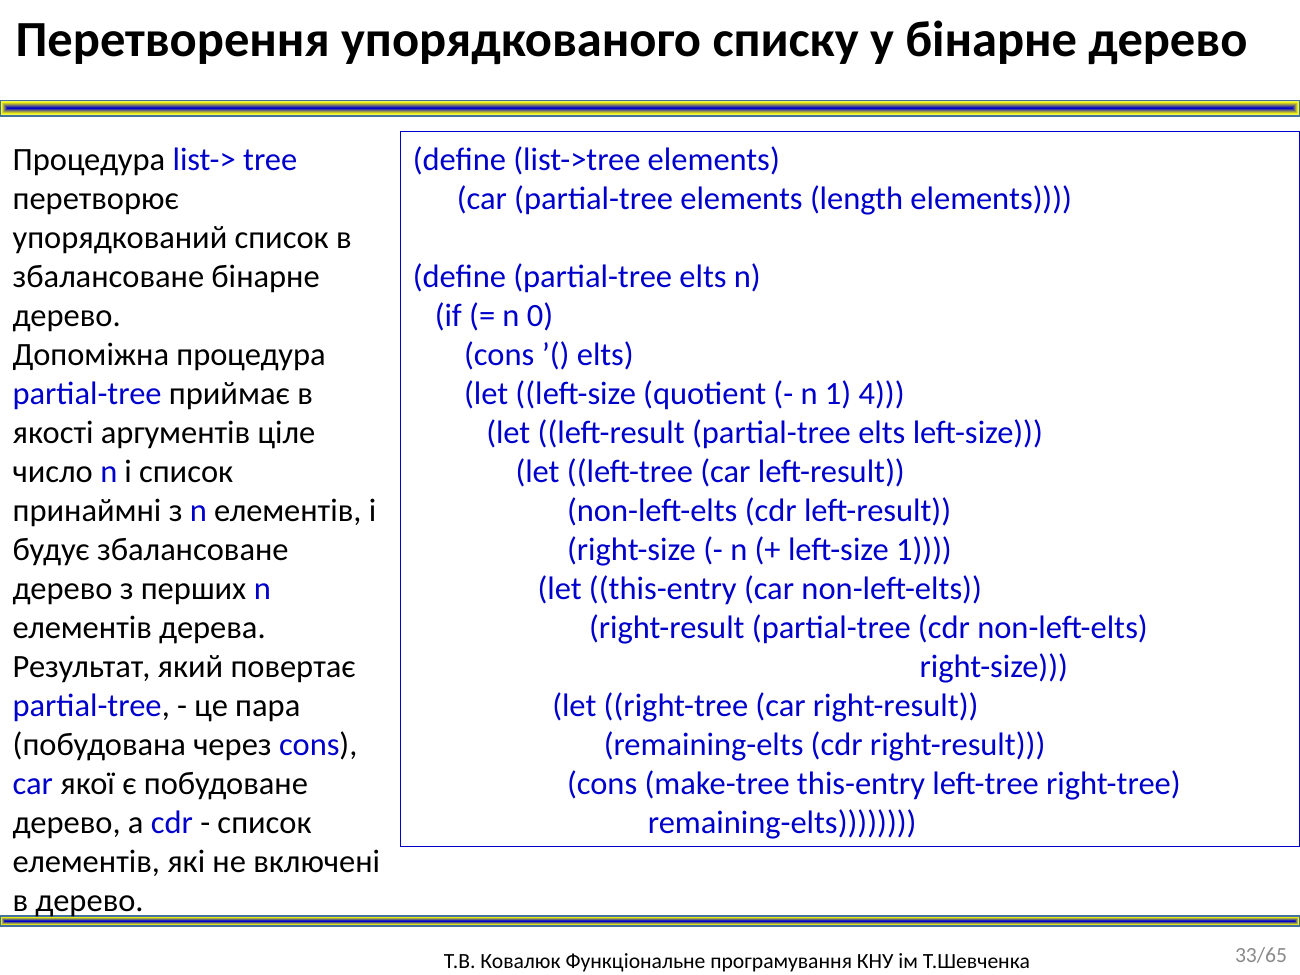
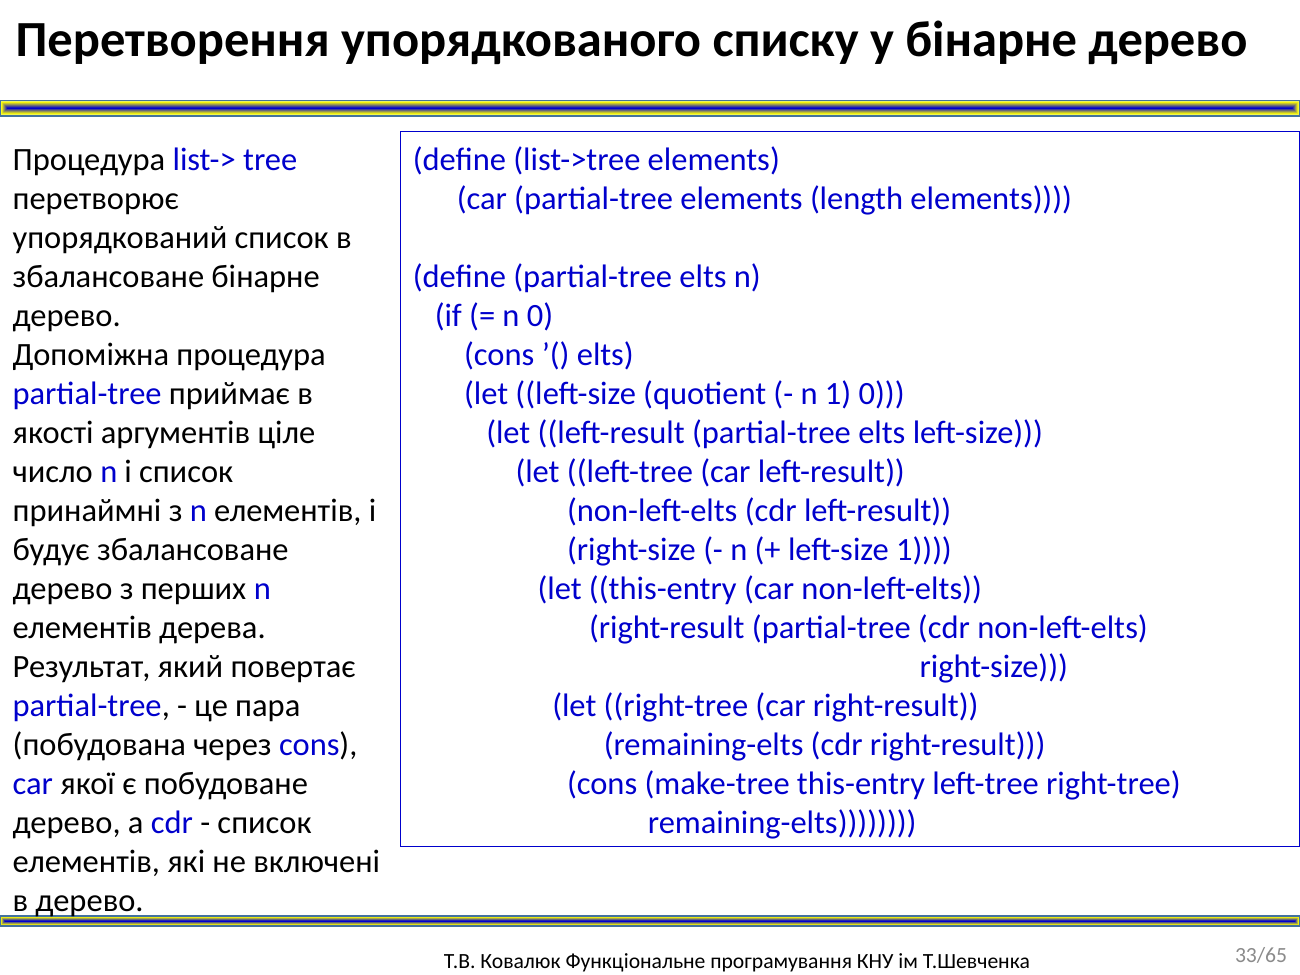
1 4: 4 -> 0
